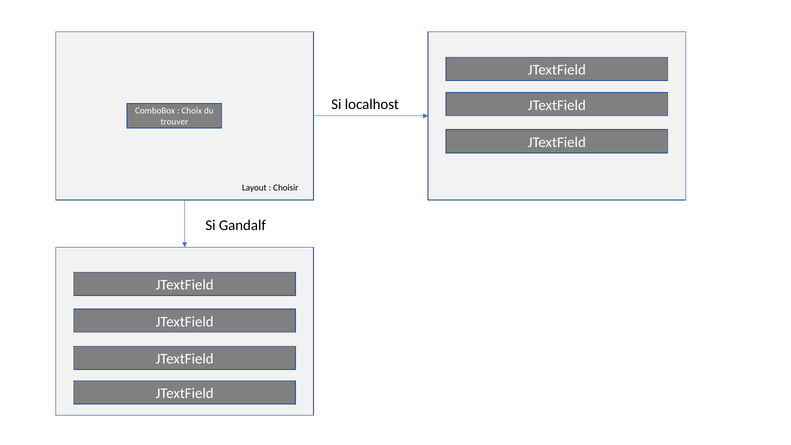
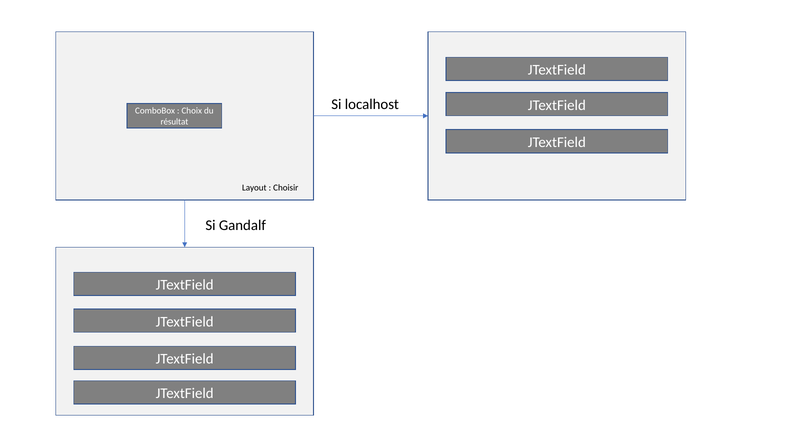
trouver: trouver -> résultat
